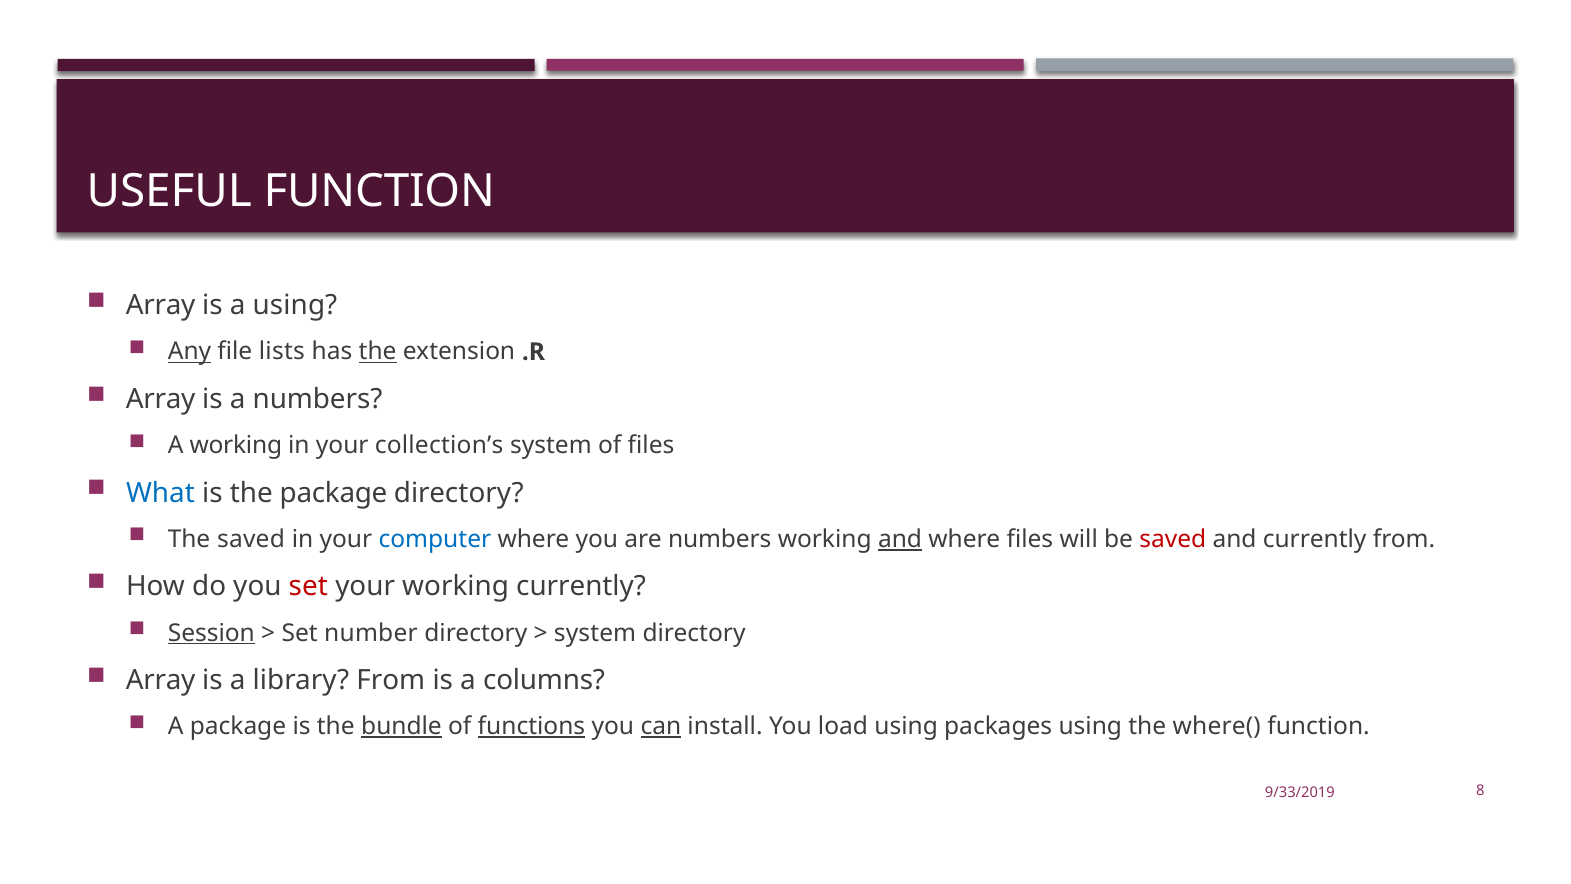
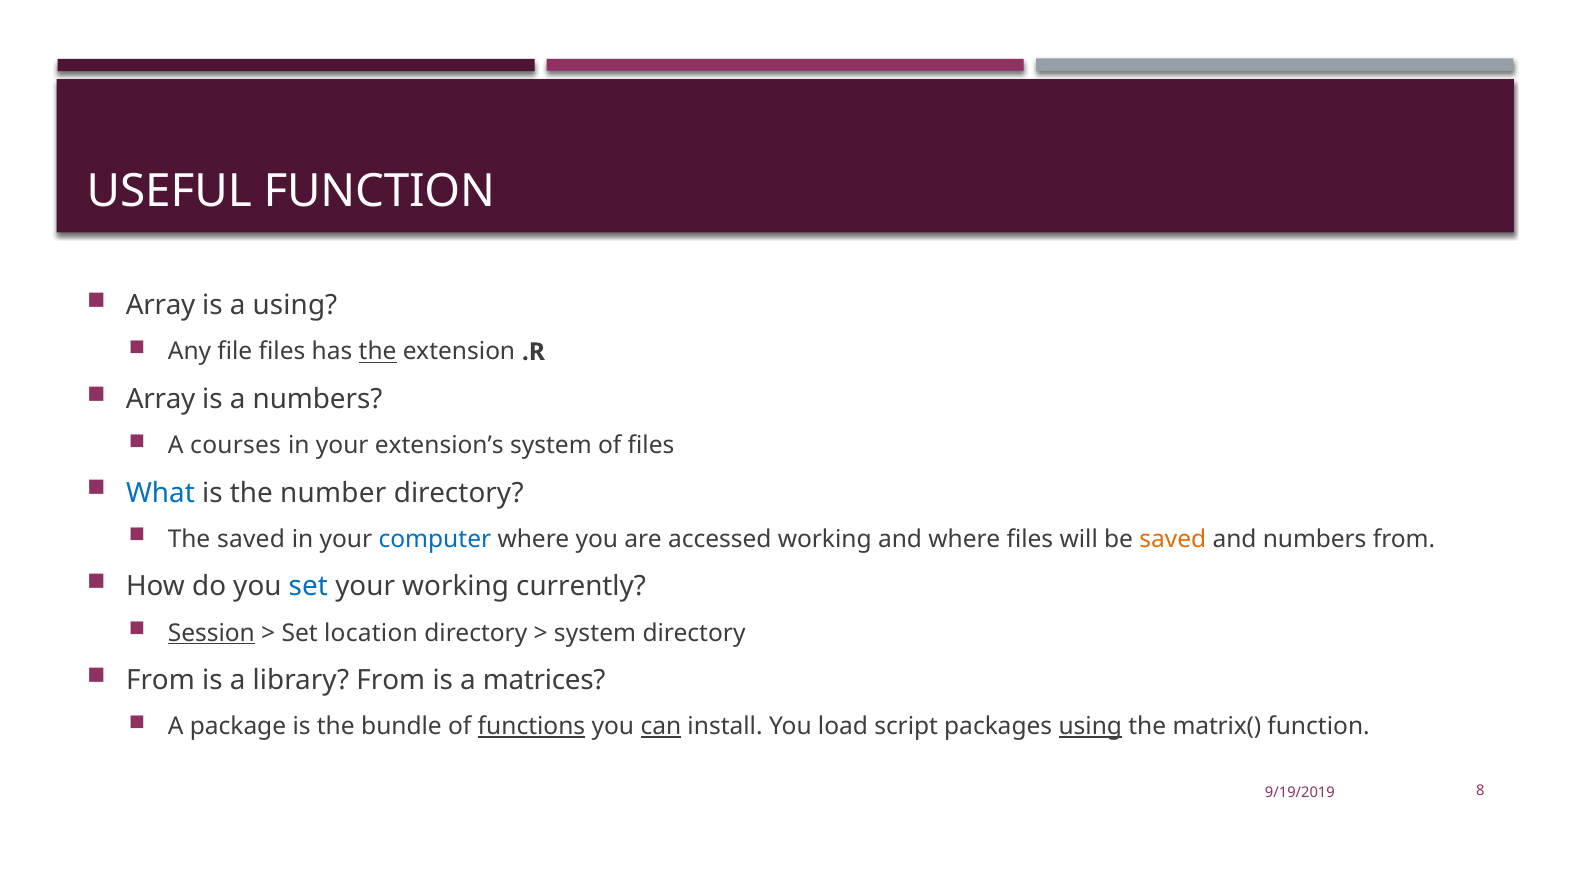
Any underline: present -> none
file lists: lists -> files
A working: working -> courses
collection’s: collection’s -> extension’s
the package: package -> number
are numbers: numbers -> accessed
and at (900, 539) underline: present -> none
saved at (1173, 539) colour: red -> orange
and currently: currently -> numbers
set at (308, 586) colour: red -> blue
number: number -> location
Array at (161, 680): Array -> From
columns: columns -> matrices
bundle underline: present -> none
load using: using -> script
using at (1090, 726) underline: none -> present
where(: where( -> matrix(
9/33/2019: 9/33/2019 -> 9/19/2019
